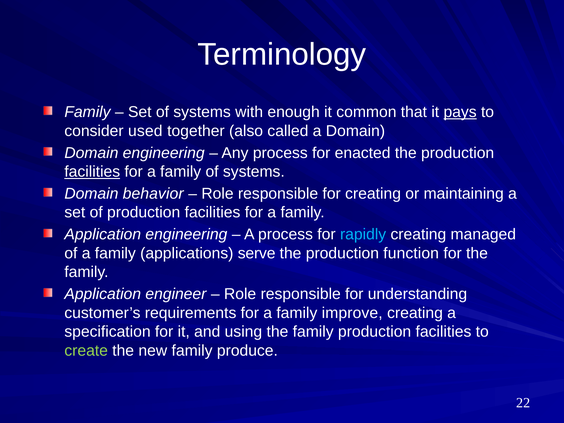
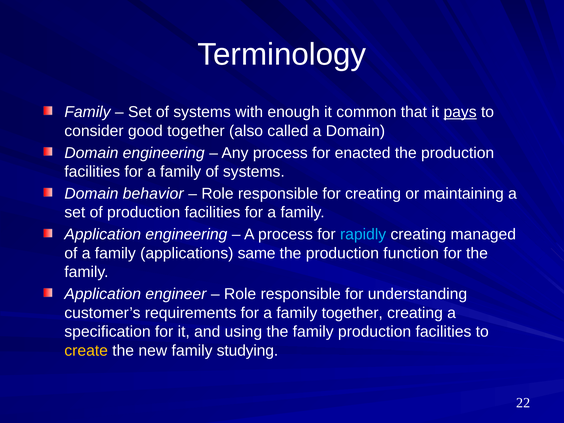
used: used -> good
facilities at (92, 172) underline: present -> none
serve: serve -> same
family improve: improve -> together
create colour: light green -> yellow
produce: produce -> studying
